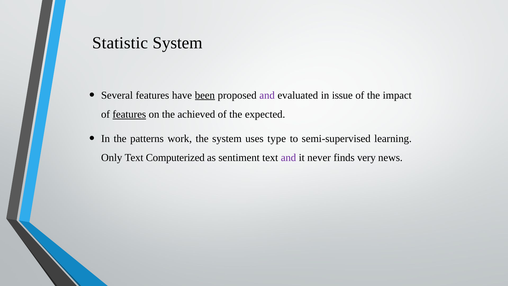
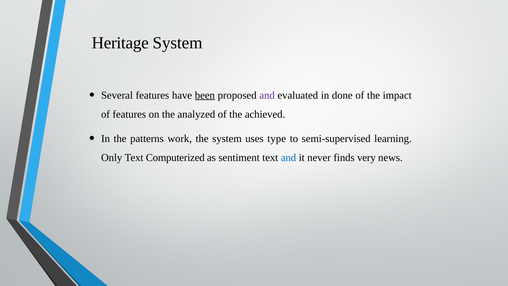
Statistic: Statistic -> Heritage
issue: issue -> done
features at (129, 114) underline: present -> none
achieved: achieved -> analyzed
expected: expected -> achieved
and at (288, 158) colour: purple -> blue
